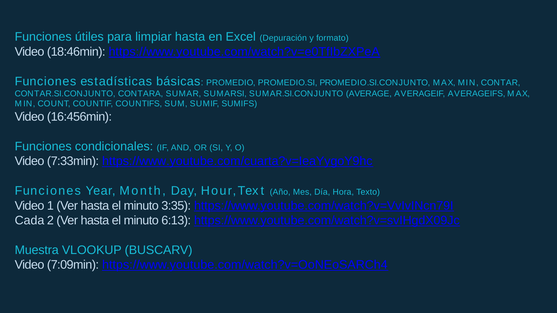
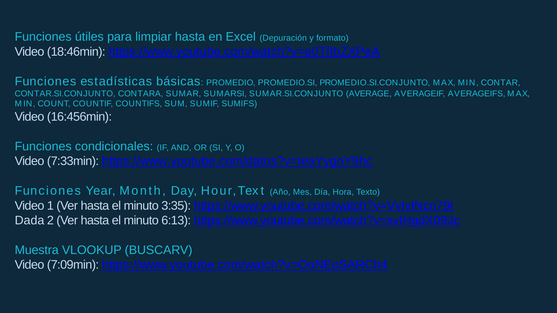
https://www.youtube.com/cuarta?v=IeaYygoY9hc: https://www.youtube.com/cuarta?v=IeaYygoY9hc -> https://www.youtube.com/datos?v=IeaYygoY9hc
Cada: Cada -> Dada
